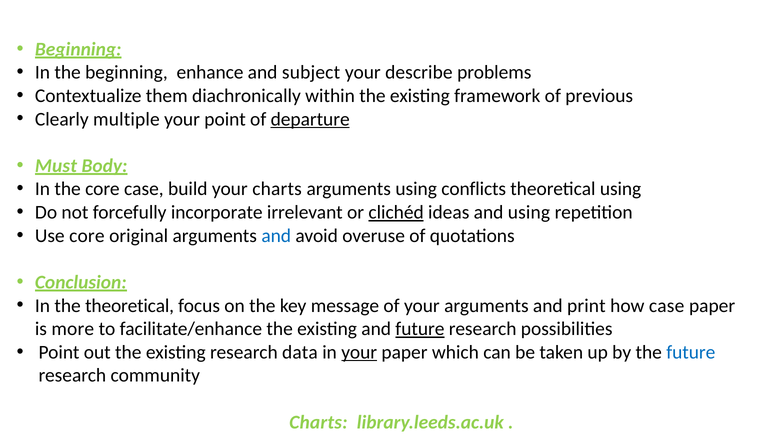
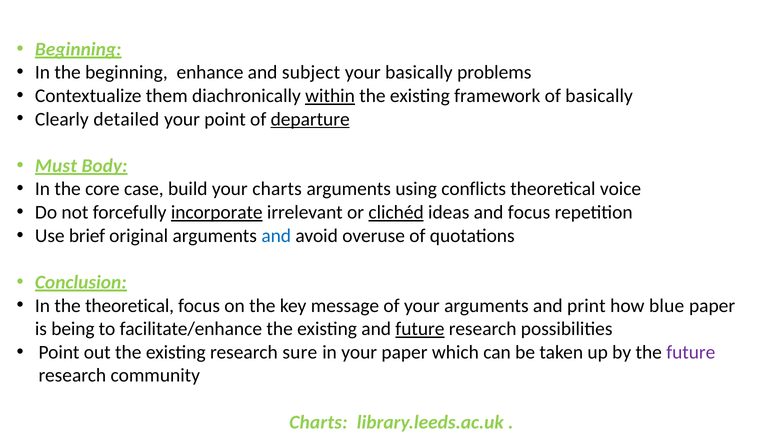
your describe: describe -> basically
within underline: none -> present
of previous: previous -> basically
multiple: multiple -> detailed
theoretical using: using -> voice
incorporate underline: none -> present
and using: using -> focus
Use core: core -> brief
how case: case -> blue
more: more -> being
data: data -> sure
your at (359, 352) underline: present -> none
future at (691, 352) colour: blue -> purple
